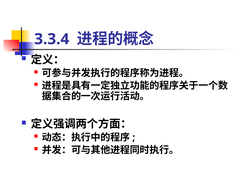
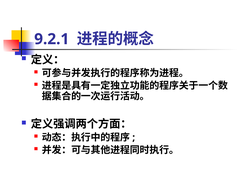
3.3.4: 3.3.4 -> 9.2.1
